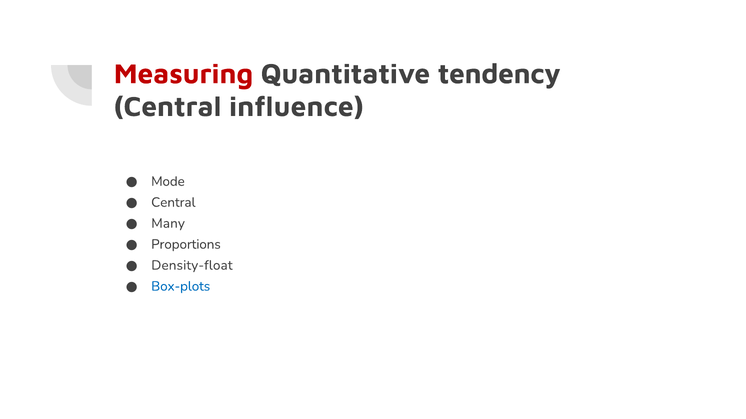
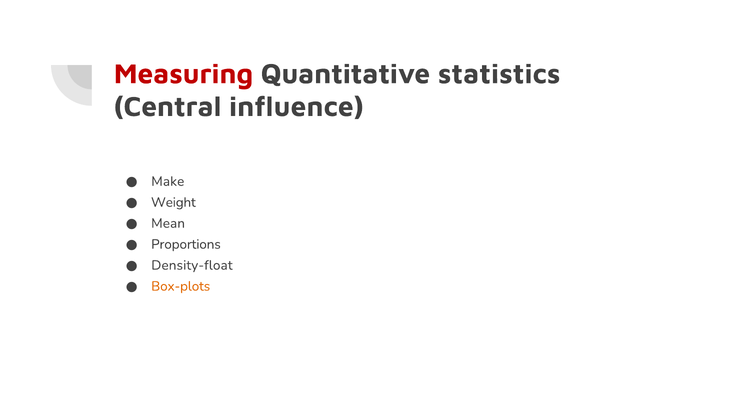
tendency: tendency -> statistics
Mode: Mode -> Make
Central at (173, 203): Central -> Weight
Many: Many -> Mean
Box-plots colour: blue -> orange
